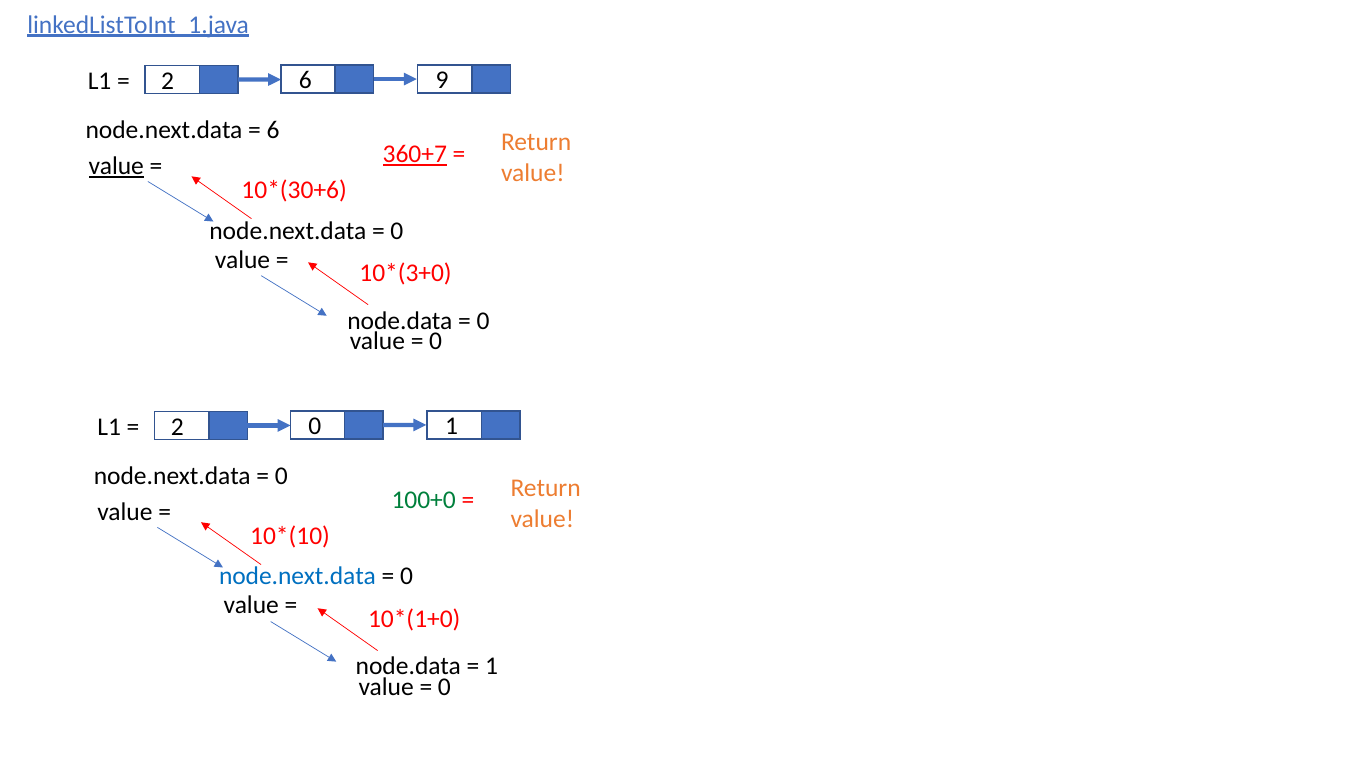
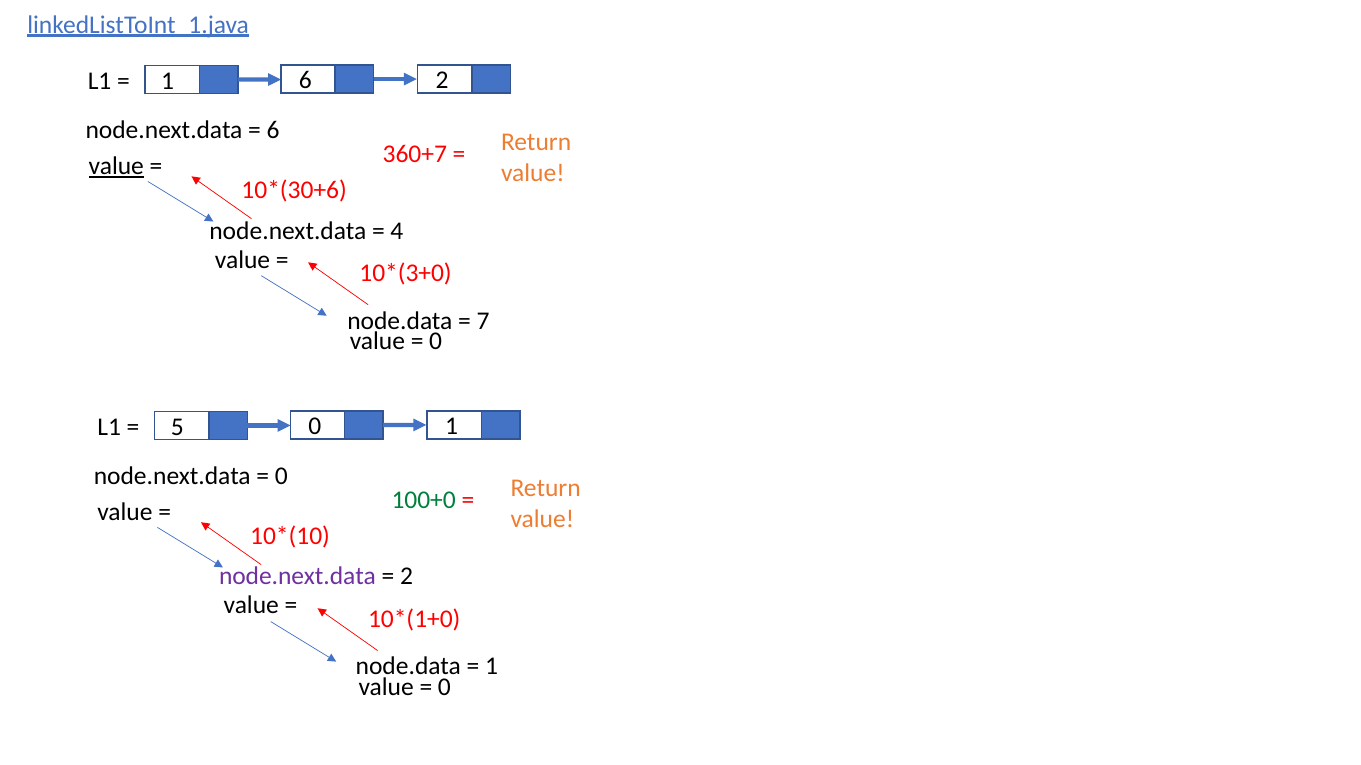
2 at (168, 81): 2 -> 1
6 9: 9 -> 2
360+7 underline: present -> none
0 at (397, 231): 0 -> 4
0 at (483, 321): 0 -> 7
2 at (177, 427): 2 -> 5
node.next.data at (297, 577) colour: blue -> purple
0 at (407, 577): 0 -> 2
